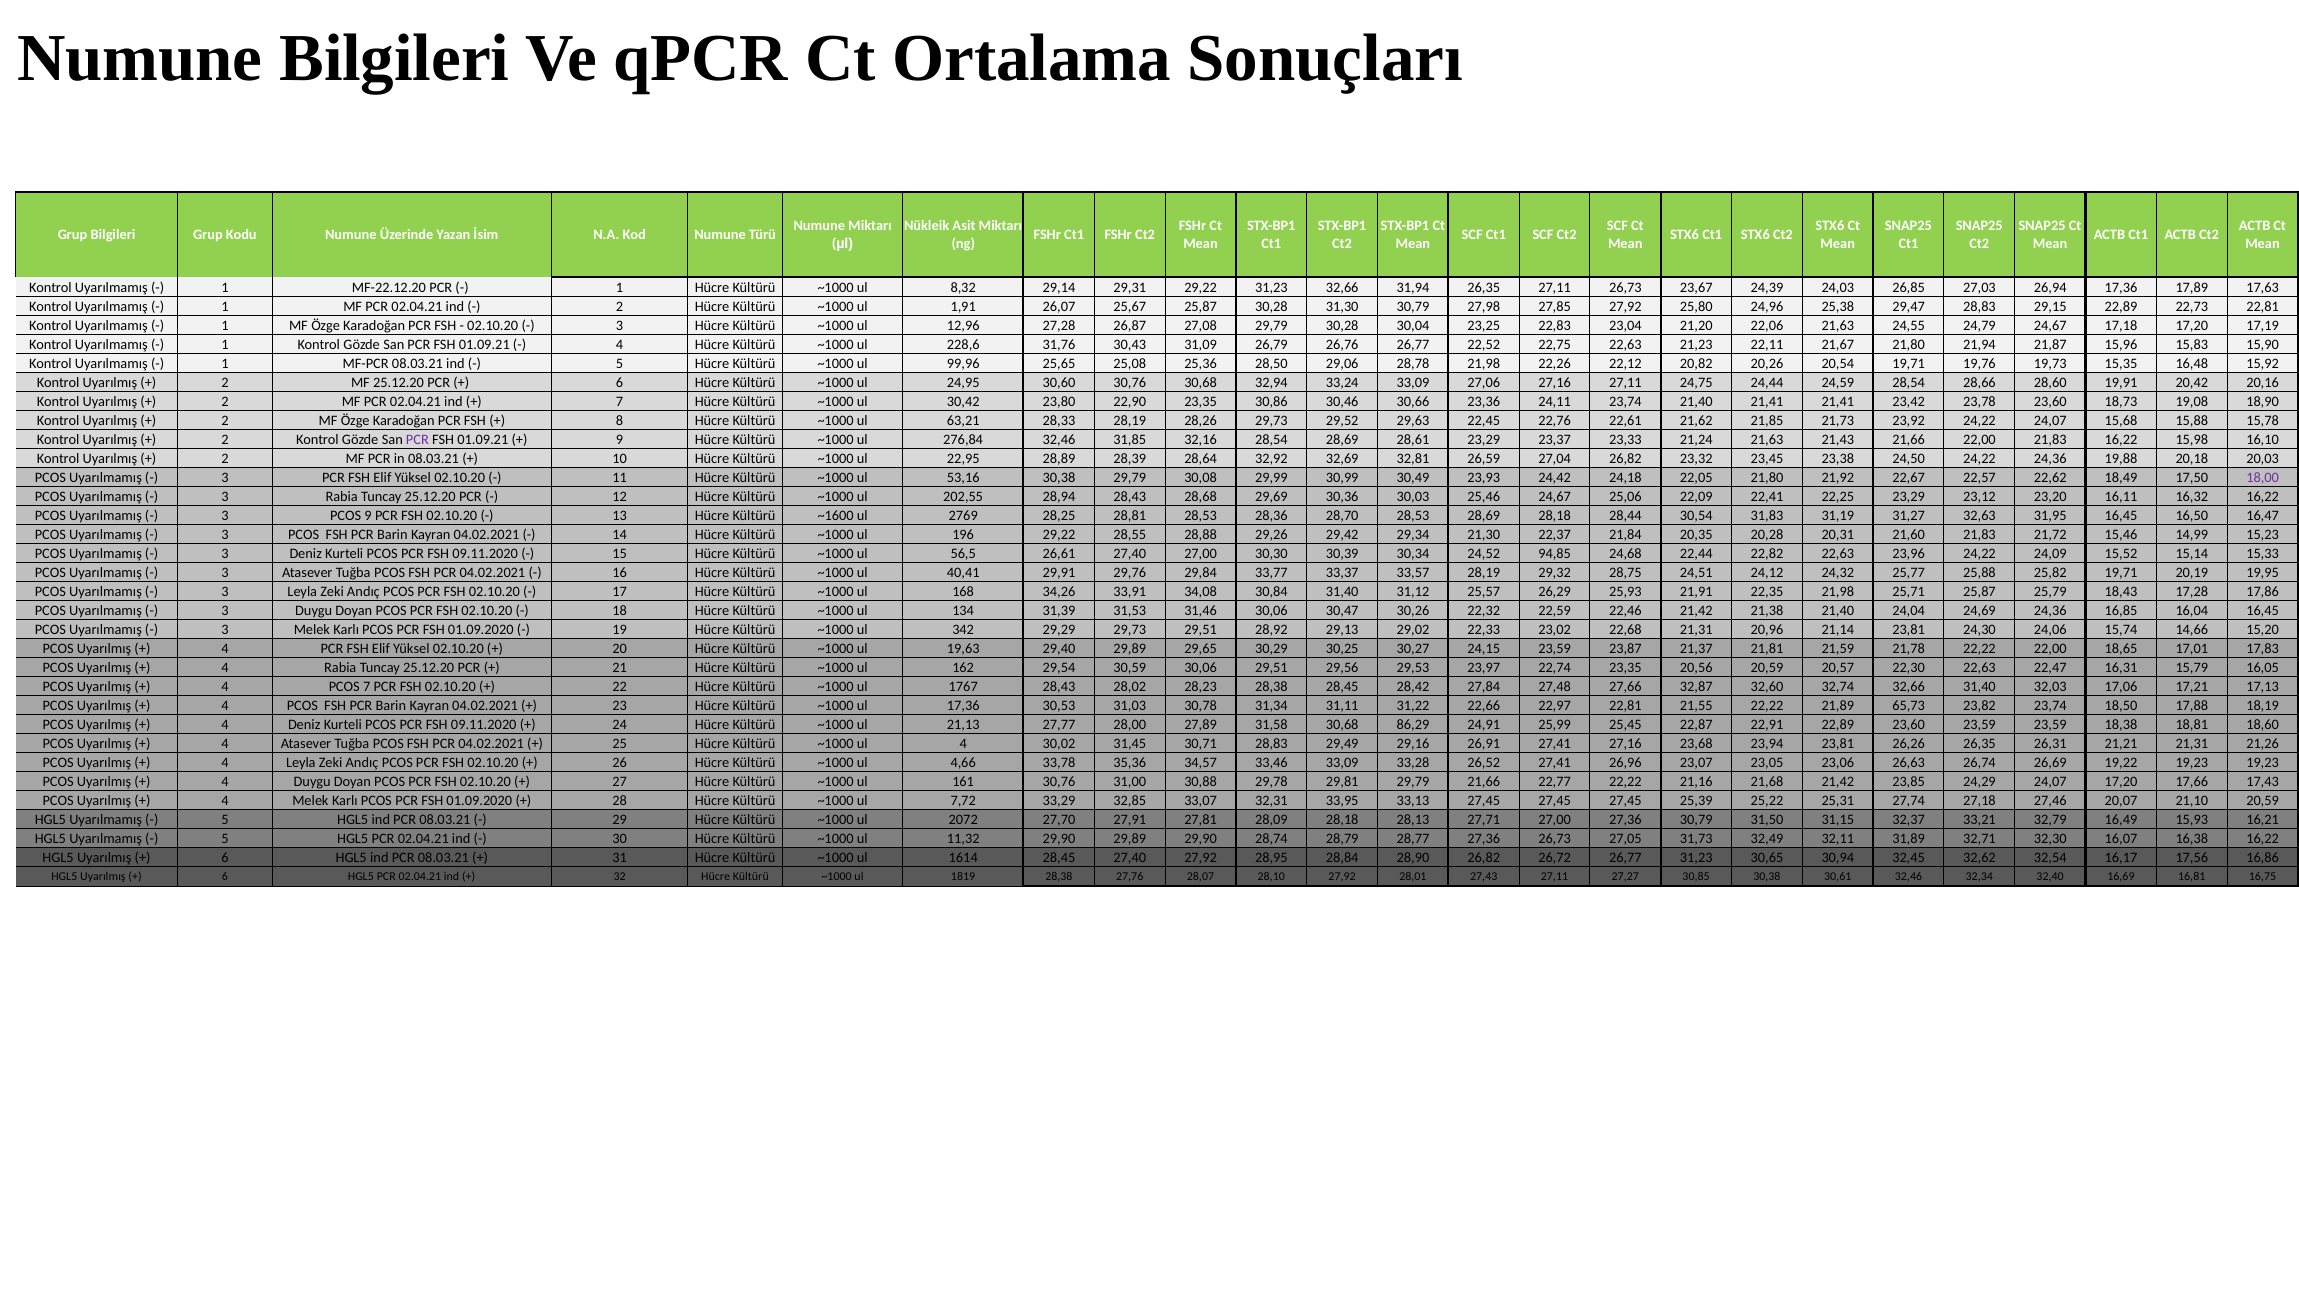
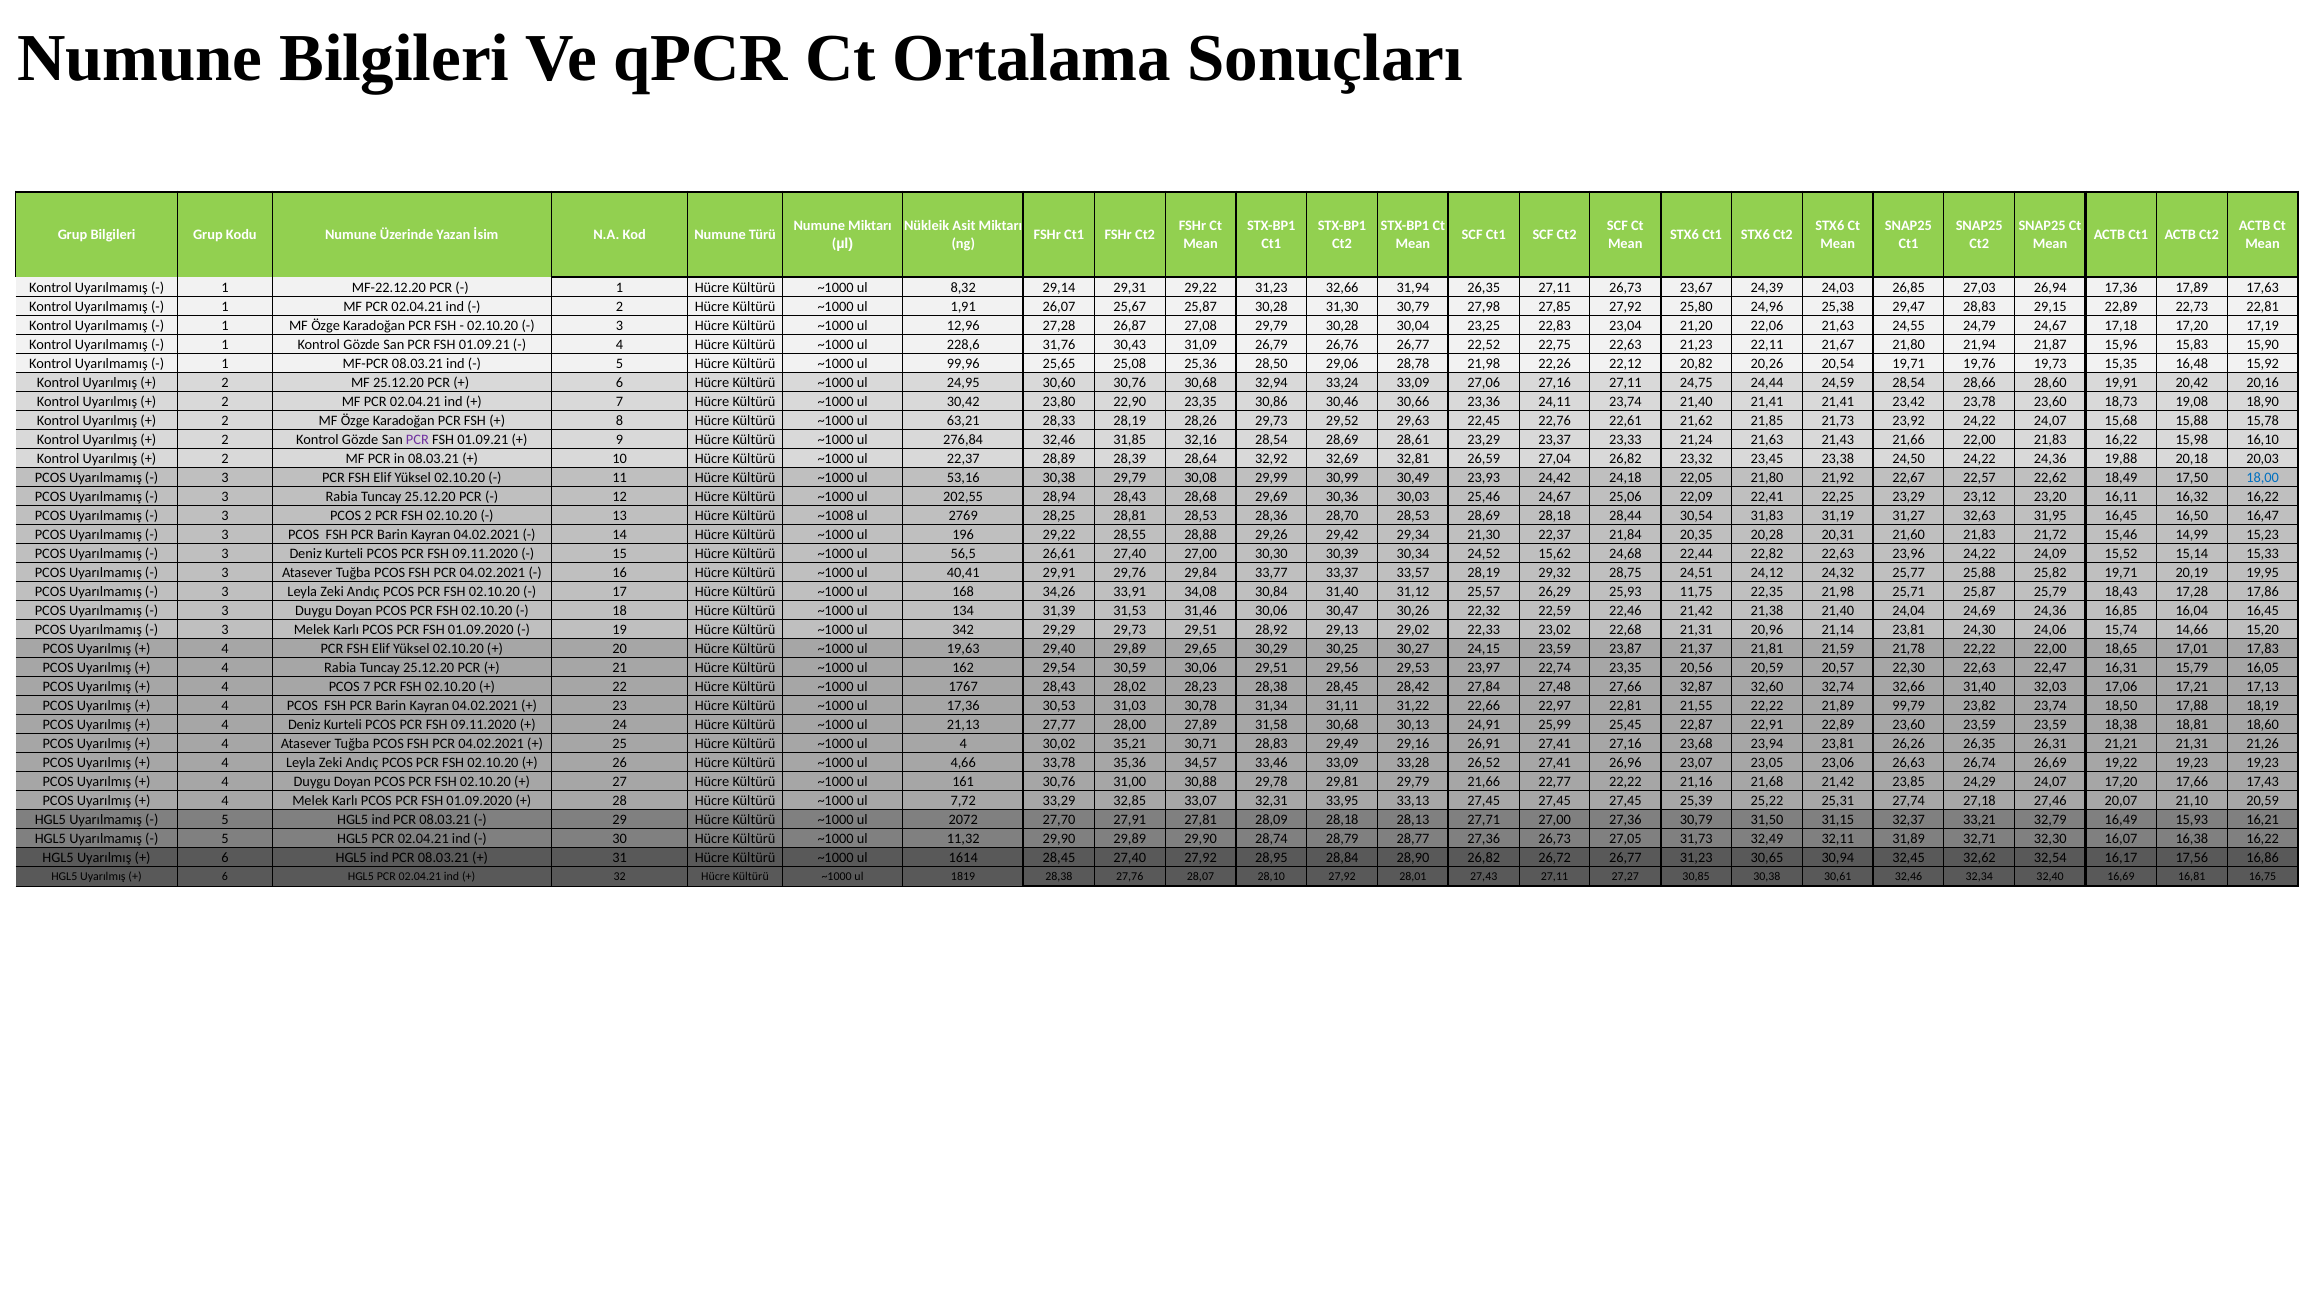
ul 22,95: 22,95 -> 22,37
18,00 colour: purple -> blue
PCOS 9: 9 -> 2
~1600: ~1600 -> ~1008
94,85: 94,85 -> 15,62
21,91: 21,91 -> 11,75
65,73: 65,73 -> 99,79
86,29: 86,29 -> 30,13
31,45: 31,45 -> 35,21
